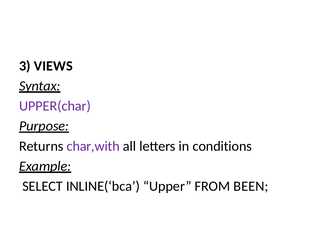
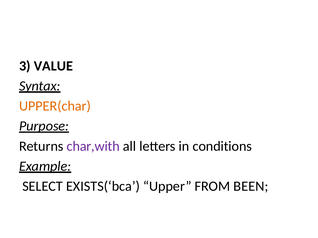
VIEWS: VIEWS -> VALUE
UPPER(char colour: purple -> orange
INLINE(‘bca: INLINE(‘bca -> EXISTS(‘bca
